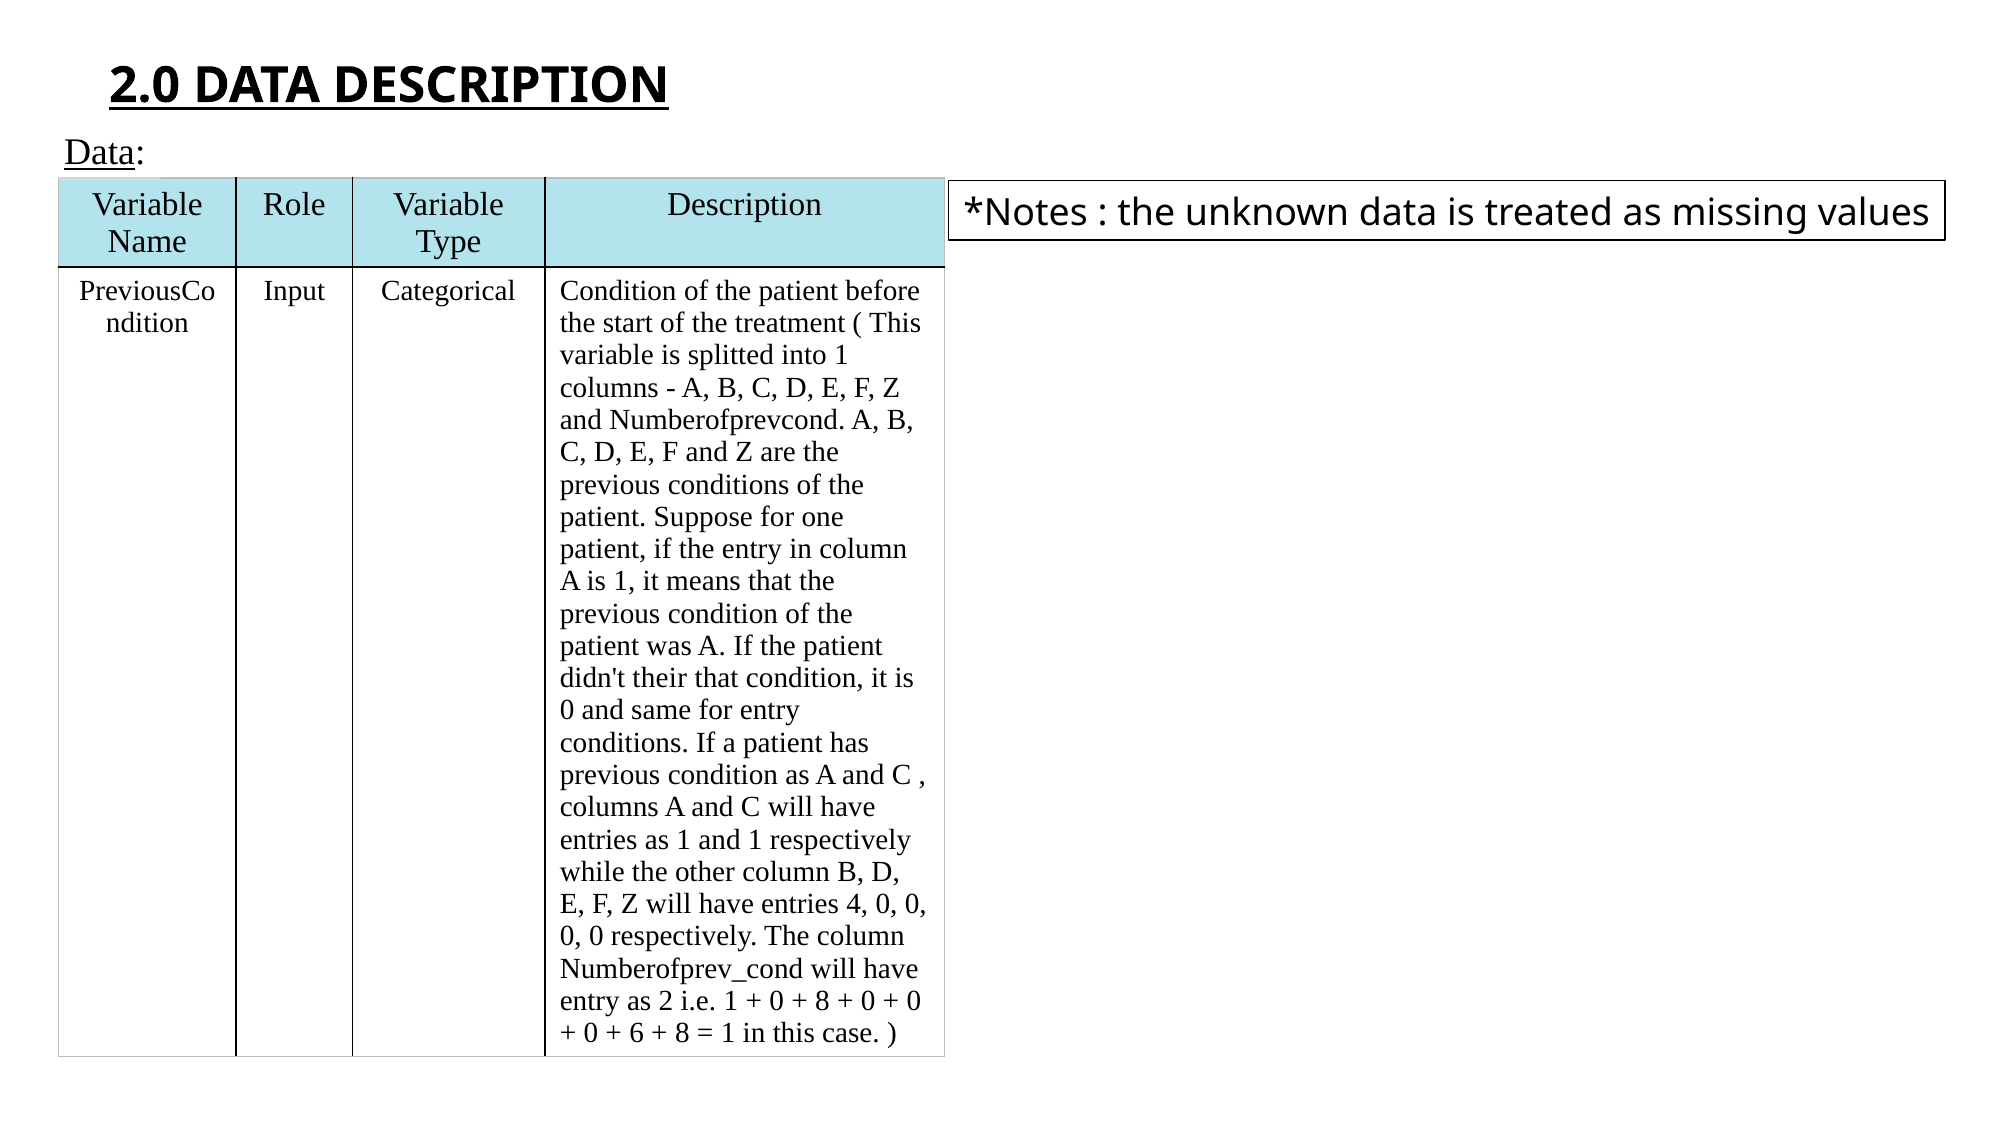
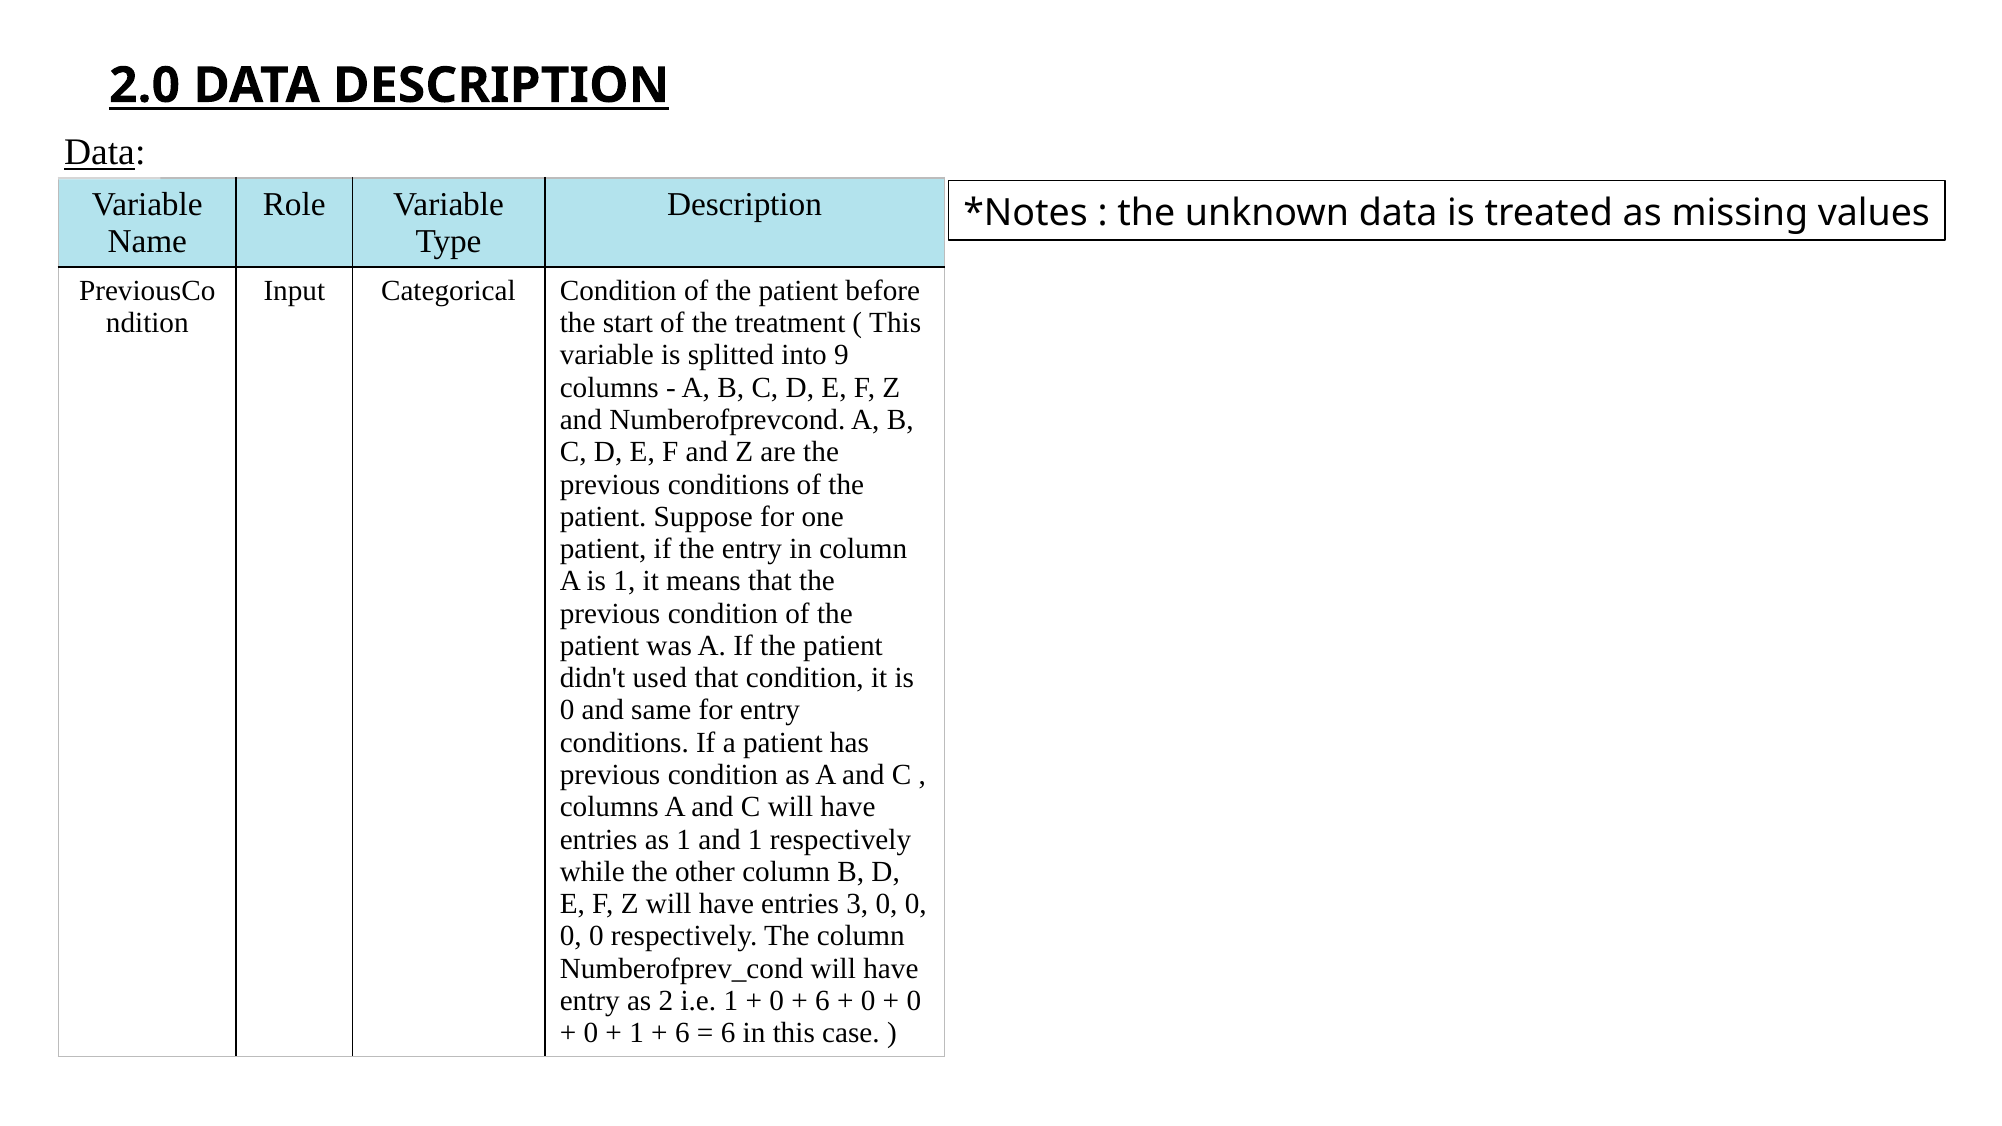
into 1: 1 -> 9
their: their -> used
4: 4 -> 3
8 at (822, 1001): 8 -> 6
6 at (637, 1033): 6 -> 1
8 at (682, 1033): 8 -> 6
1 at (728, 1033): 1 -> 6
